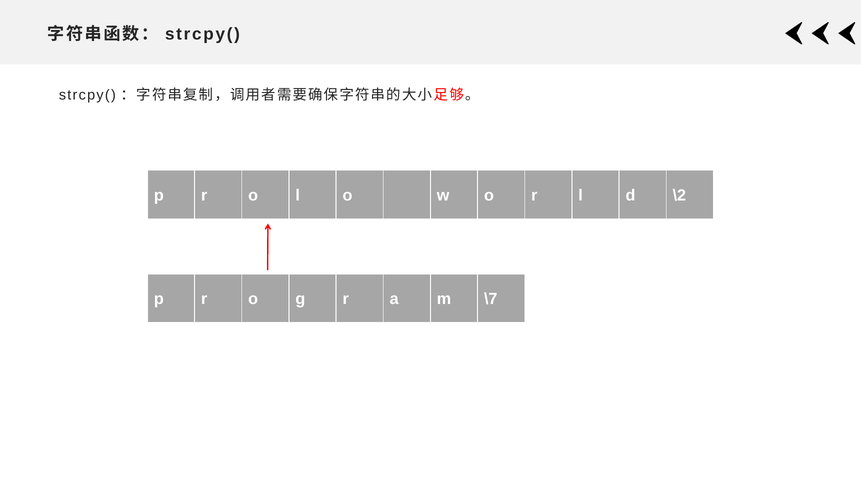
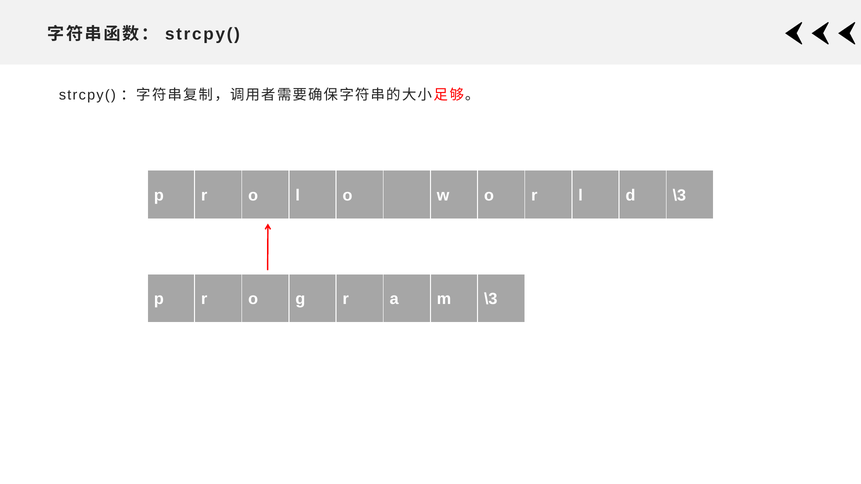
d \2: \2 -> \3
m \7: \7 -> \3
